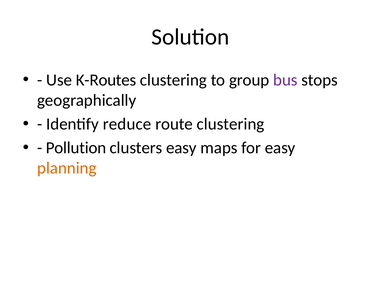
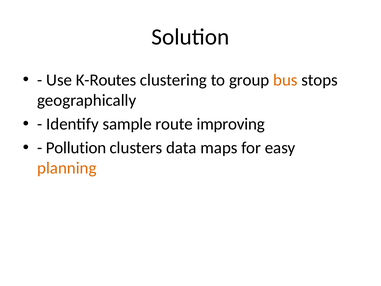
bus colour: purple -> orange
reduce: reduce -> sample
route clustering: clustering -> improving
clusters easy: easy -> data
